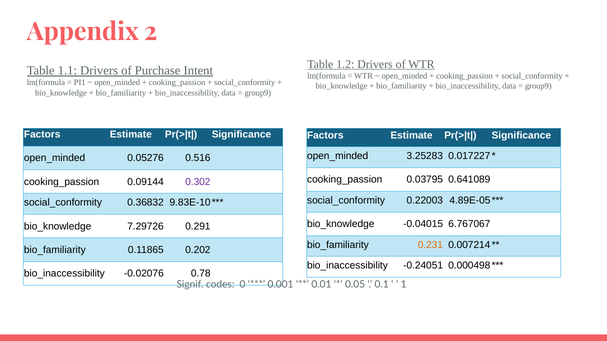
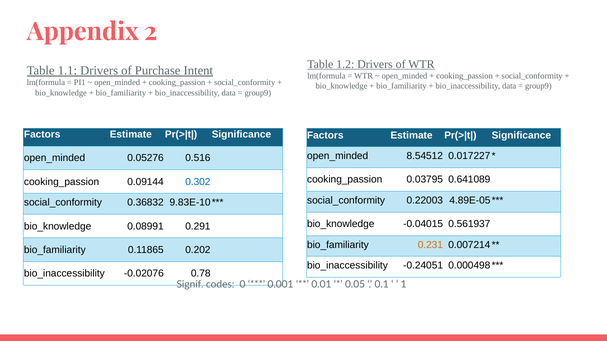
3.25283: 3.25283 -> 8.54512
0.302 colour: purple -> blue
6.767067: 6.767067 -> 0.561937
7.29726: 7.29726 -> 0.08991
